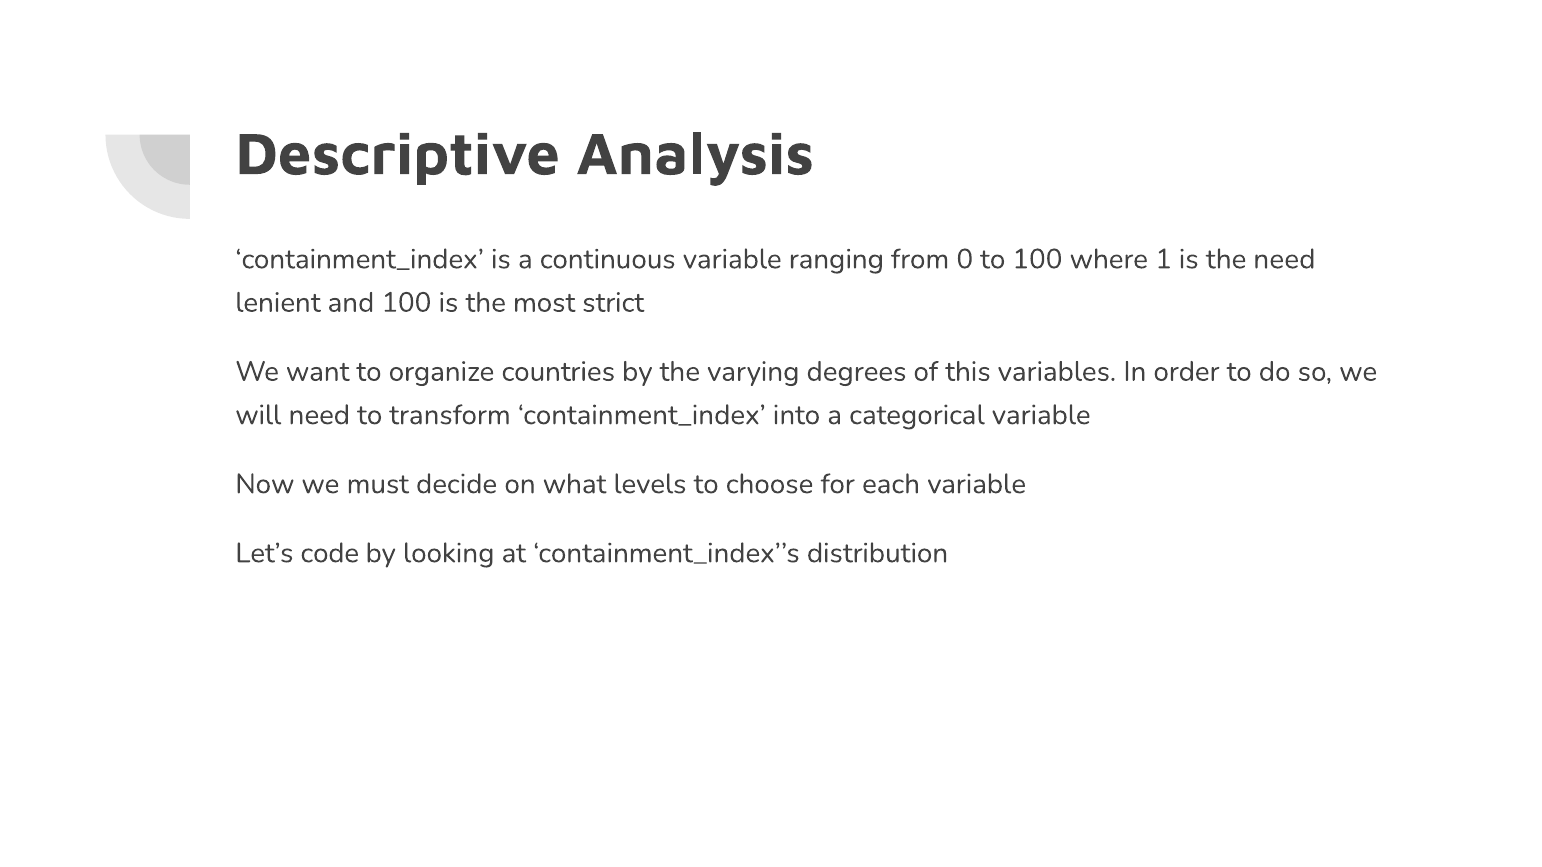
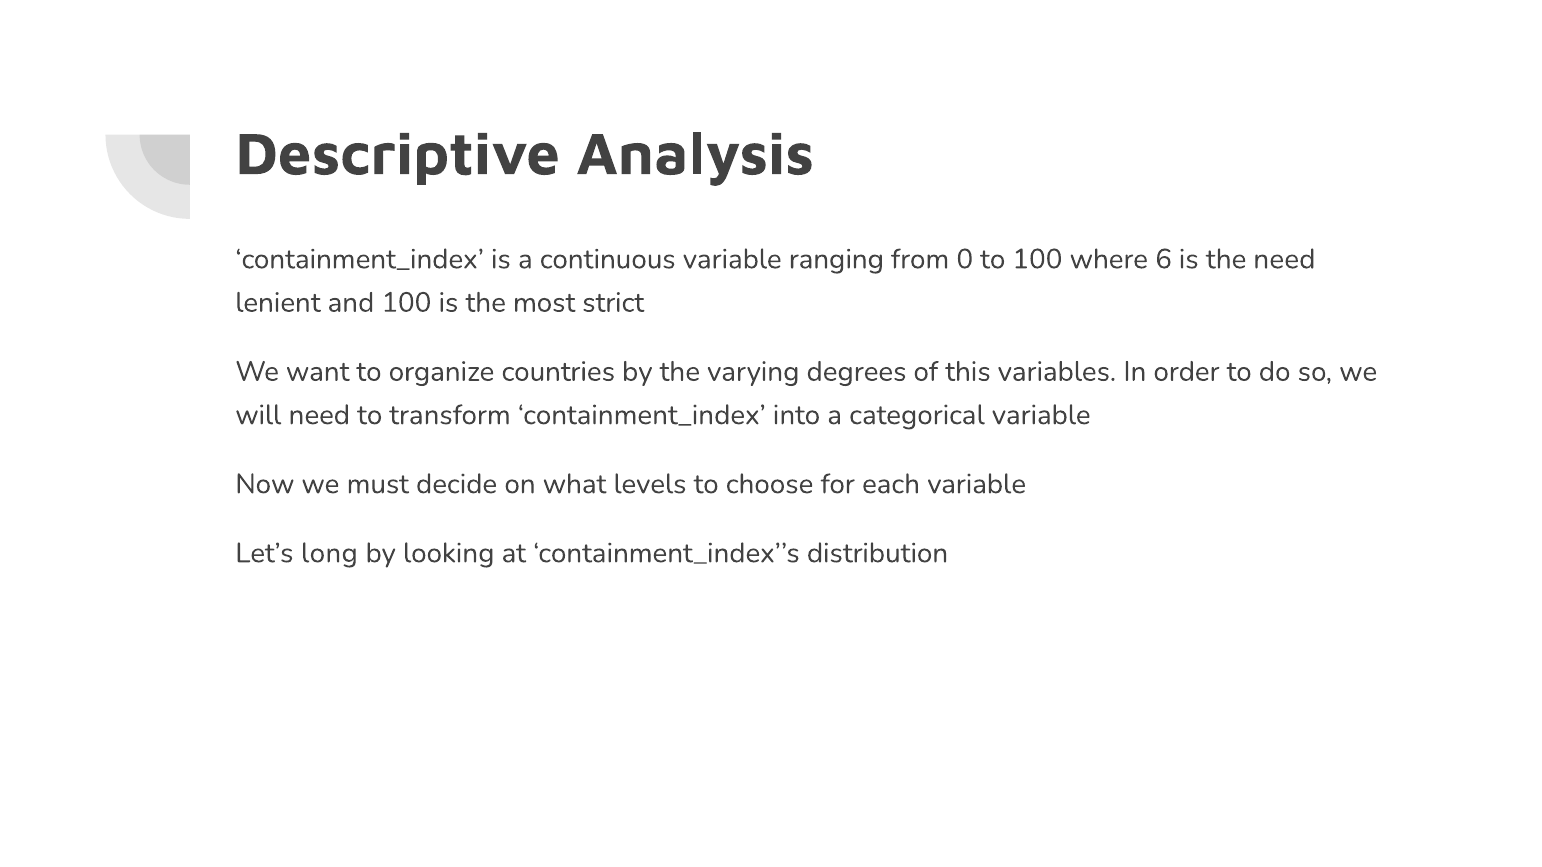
1: 1 -> 6
code: code -> long
